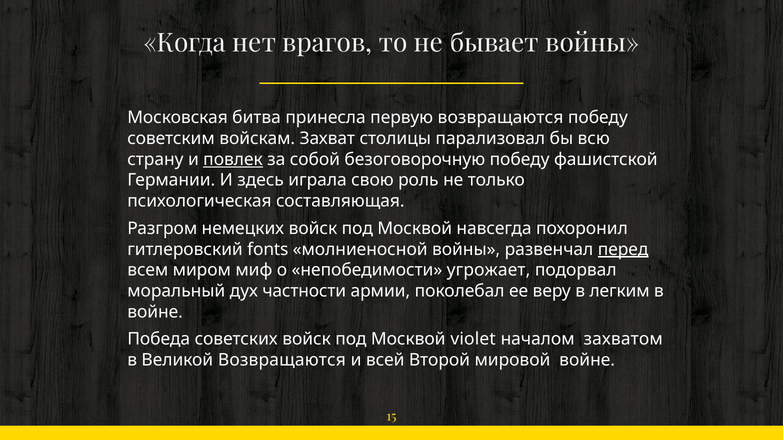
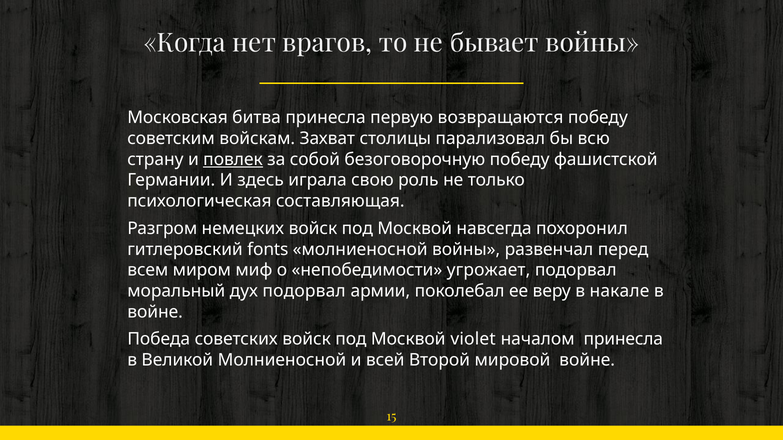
перед underline: present -> none
дух частности: частности -> подорвал
легким: легким -> накале
началом захватом: захватом -> принесла
Великой Возвращаются: Возвращаются -> Молниеносной
